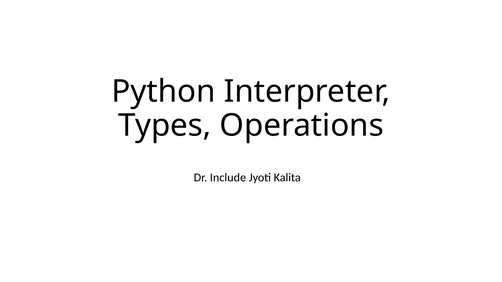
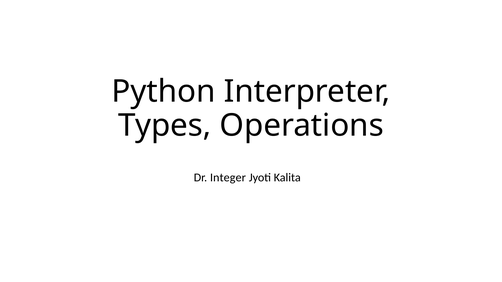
Include: Include -> Integer
